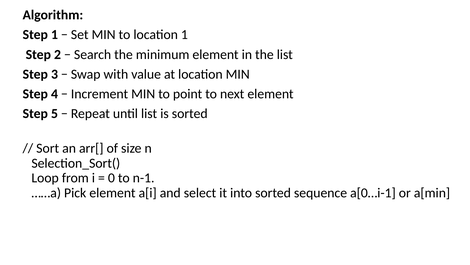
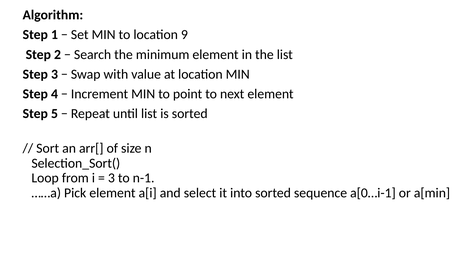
location 1: 1 -> 9
0 at (111, 178): 0 -> 3
